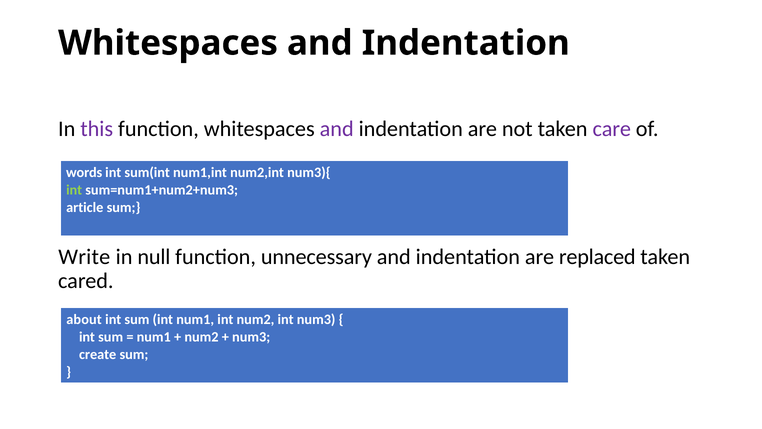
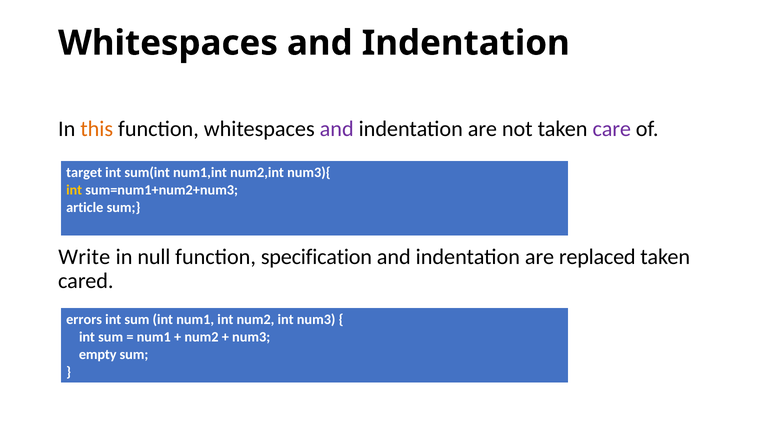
this colour: purple -> orange
words: words -> target
int at (74, 190) colour: light green -> yellow
unnecessary: unnecessary -> specification
about: about -> errors
create: create -> empty
